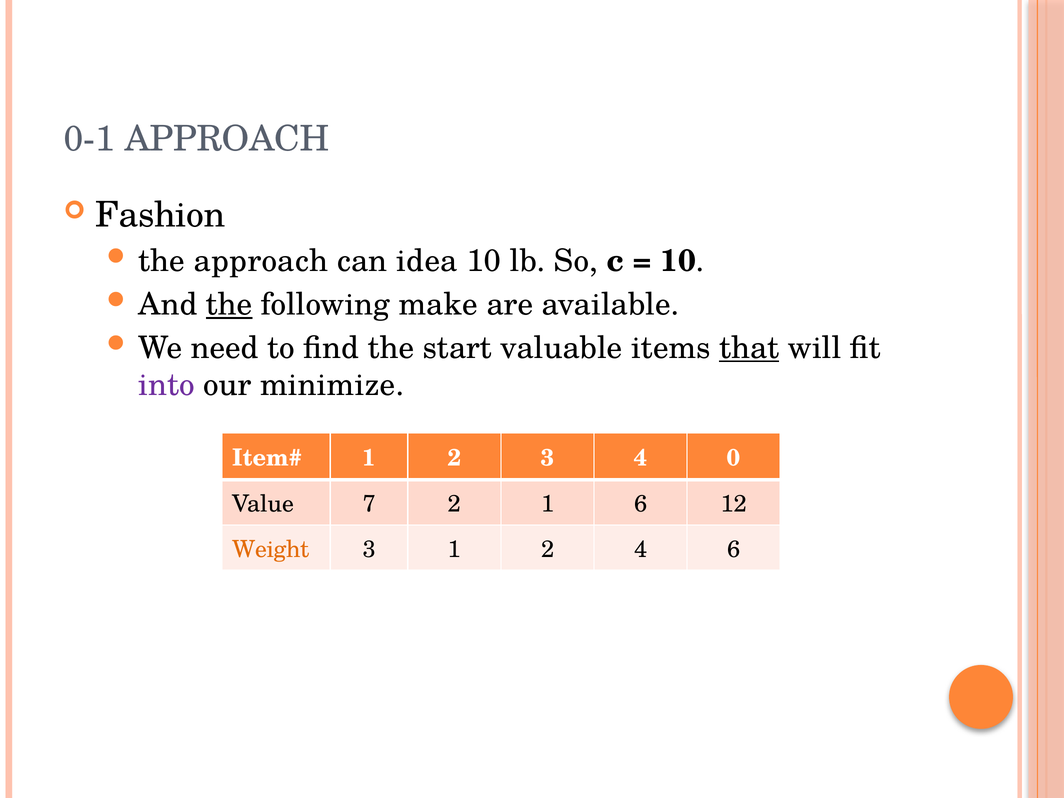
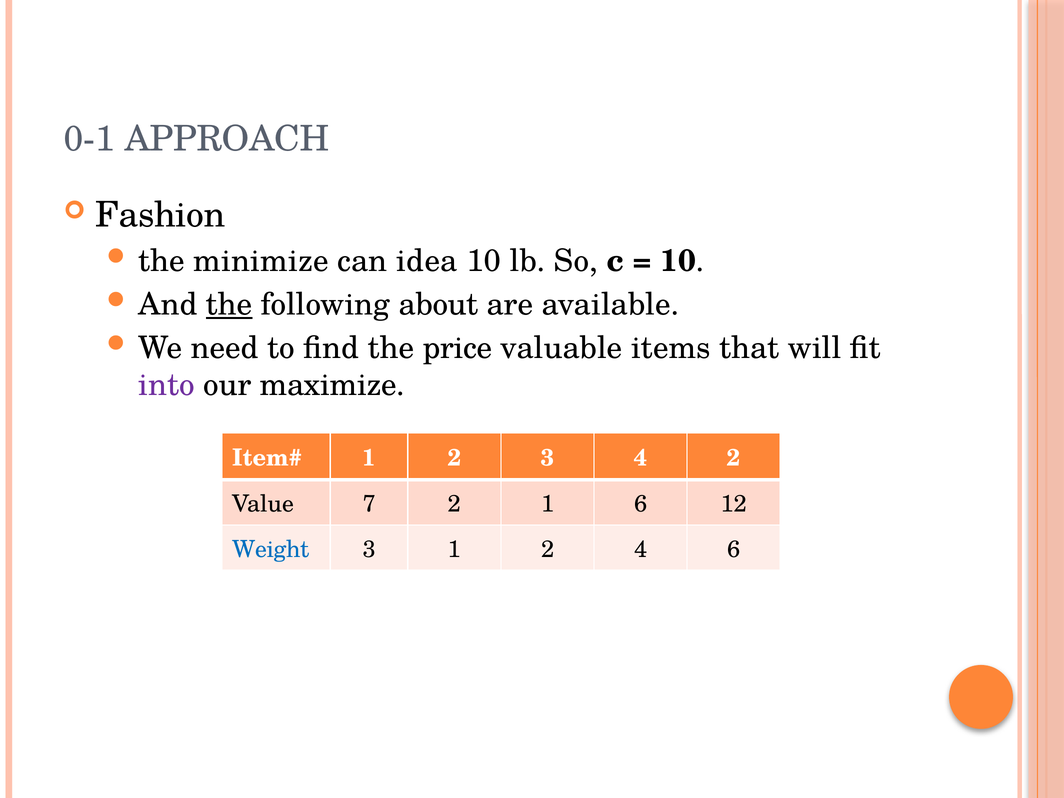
the approach: approach -> minimize
make: make -> about
start: start -> price
that underline: present -> none
minimize: minimize -> maximize
4 0: 0 -> 2
Weight colour: orange -> blue
